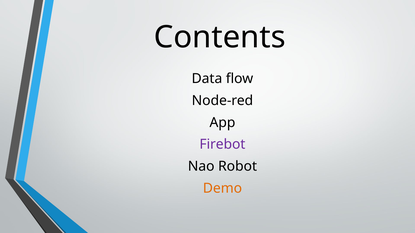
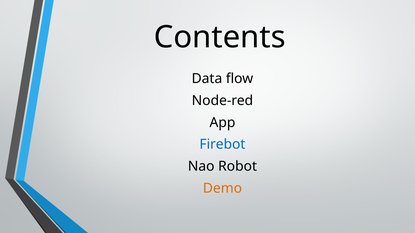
Firebot colour: purple -> blue
